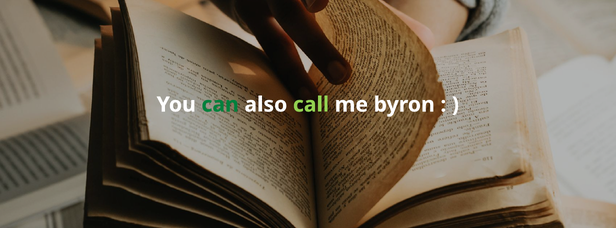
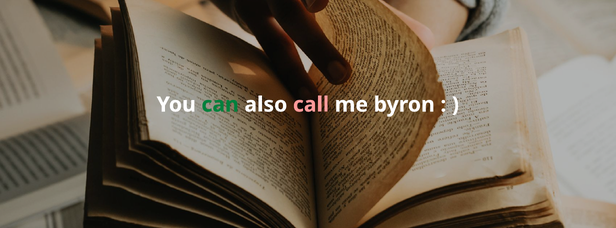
call colour: light green -> pink
